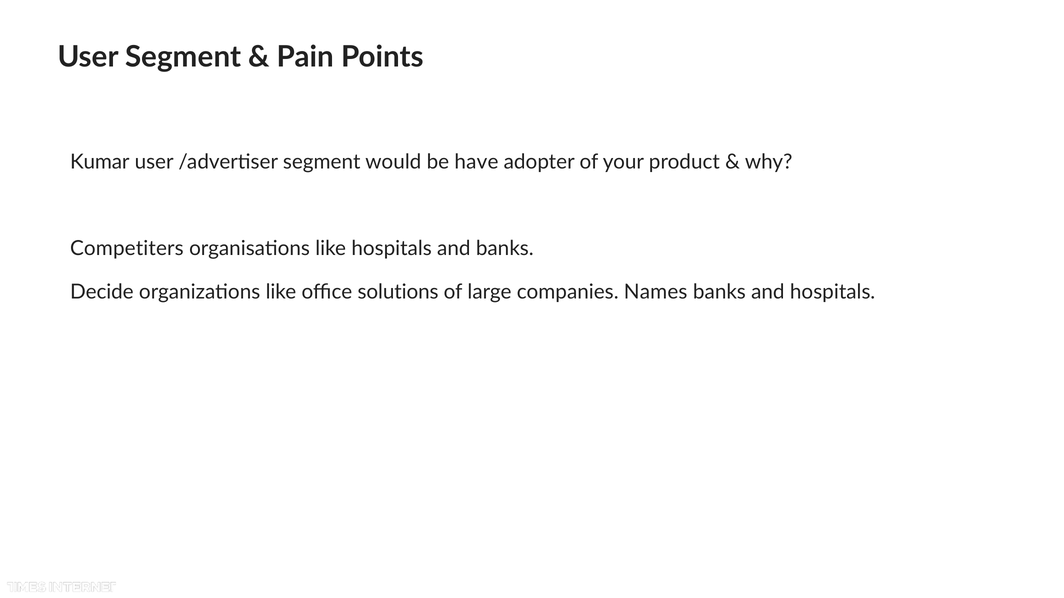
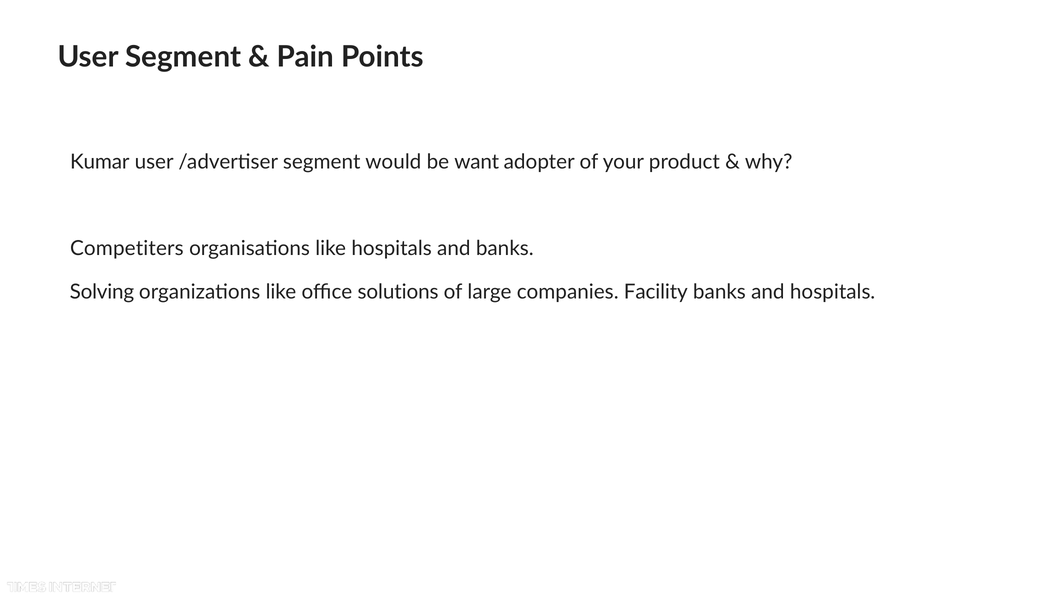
have: have -> want
Decide: Decide -> Solving
Names: Names -> Facility
